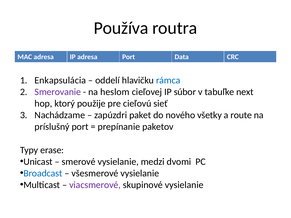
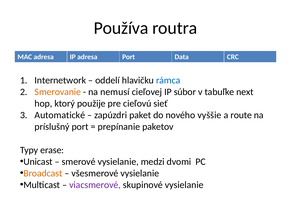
Enkapsulácia: Enkapsulácia -> Internetwork
Smerovanie colour: purple -> orange
heslom: heslom -> nemusí
Nachádzame: Nachádzame -> Automatické
všetky: všetky -> vyššie
Broadcast colour: blue -> orange
